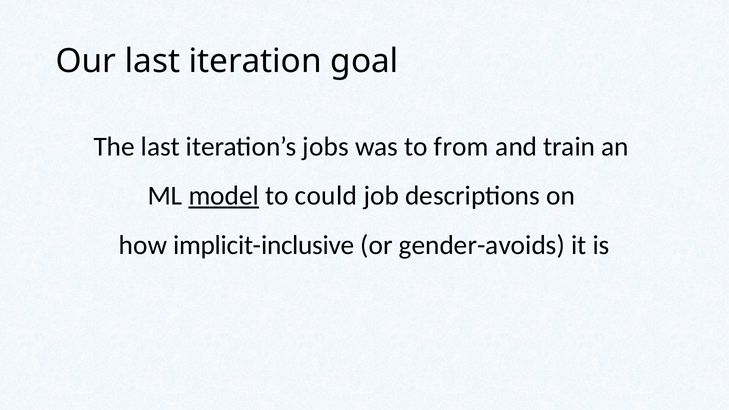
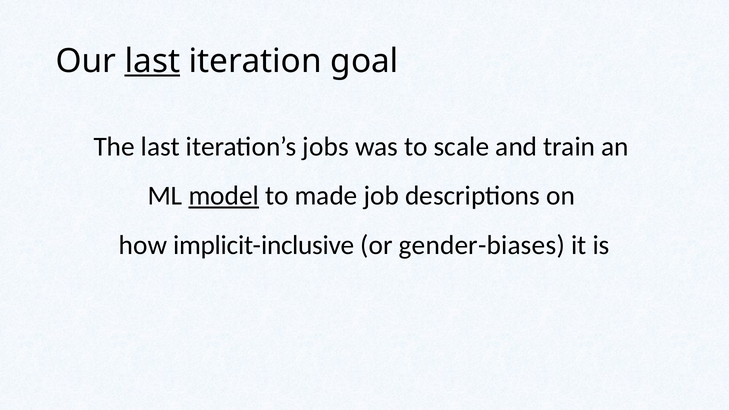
last at (152, 61) underline: none -> present
from: from -> scale
could: could -> made
gender-avoids: gender-avoids -> gender-biases
